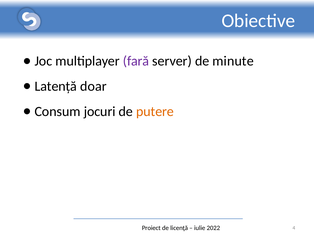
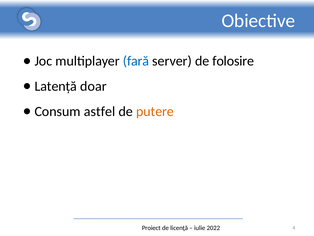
fară colour: purple -> blue
minute: minute -> folosire
jocuri: jocuri -> astfel
